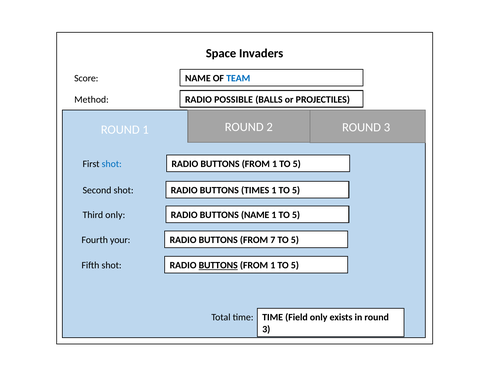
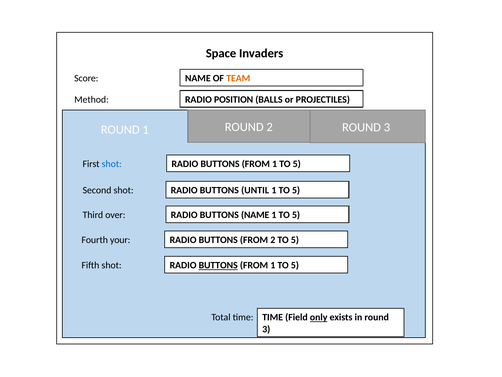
TEAM colour: blue -> orange
POSSIBLE: POSSIBLE -> POSITION
TIMES: TIMES -> UNTIL
Third only: only -> over
FROM 7: 7 -> 2
only at (319, 317) underline: none -> present
